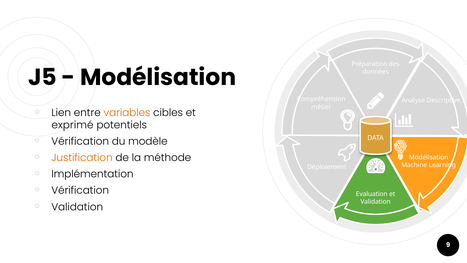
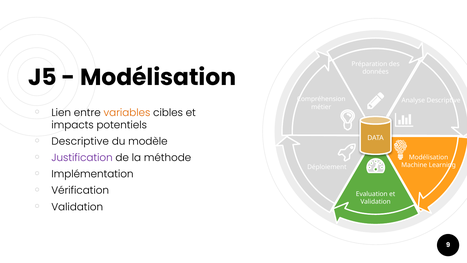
exprimé: exprimé -> impacts
Vérification at (80, 141): Vérification -> Descriptive
Justification colour: orange -> purple
